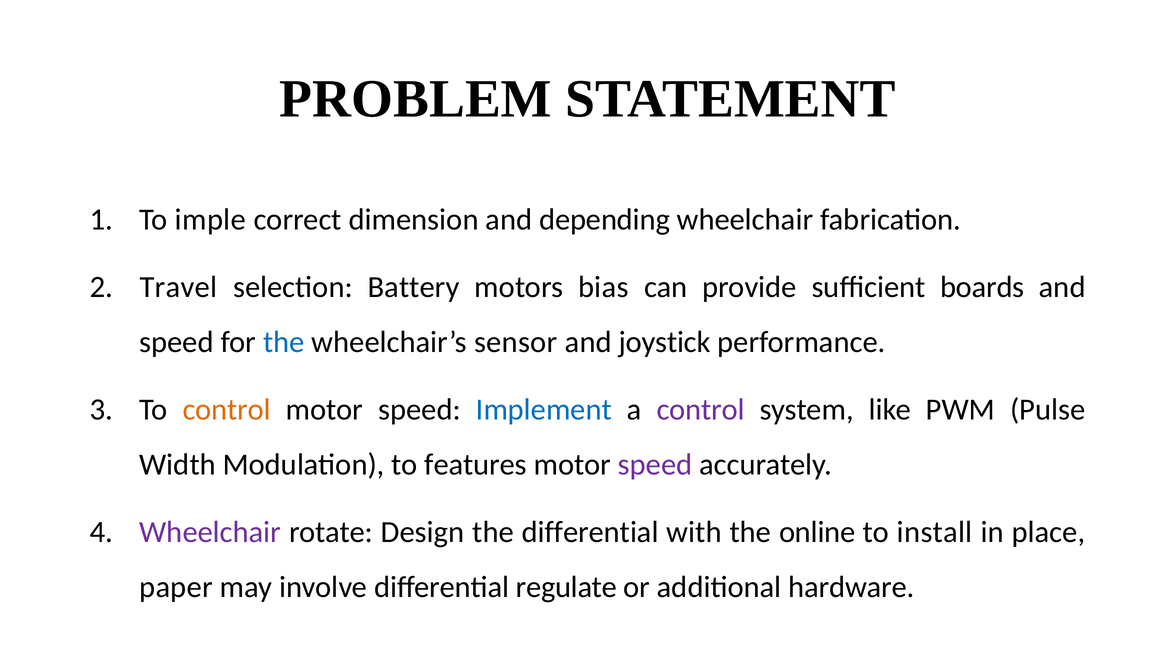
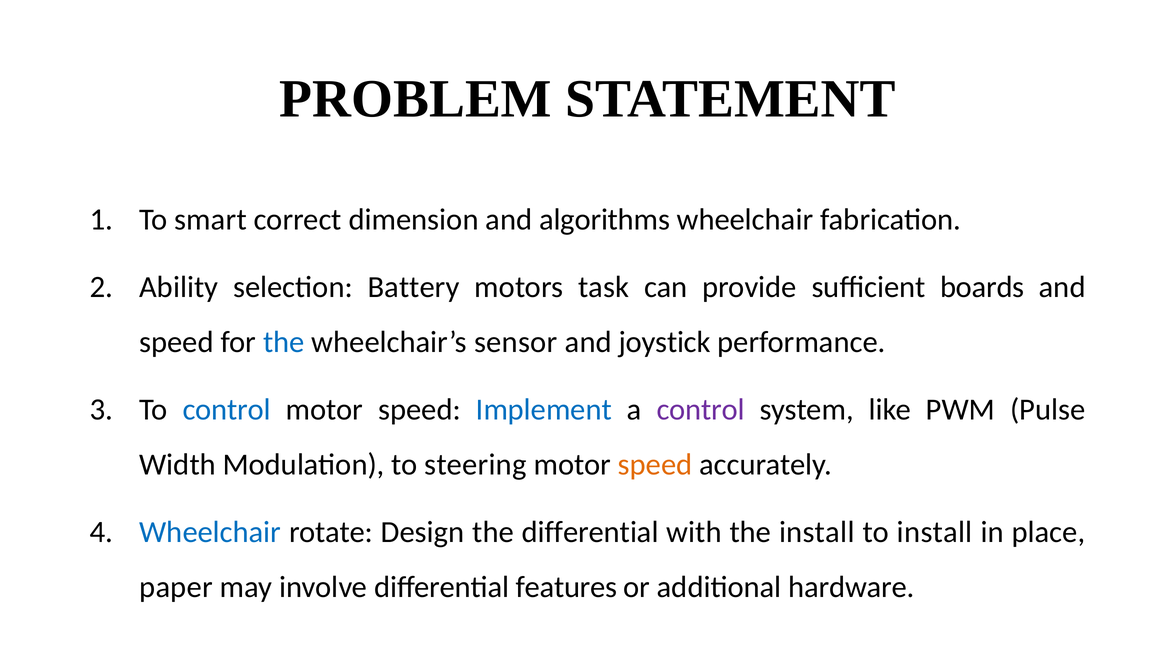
imple: imple -> smart
depending: depending -> algorithms
Travel: Travel -> Ability
bias: bias -> task
control at (227, 409) colour: orange -> blue
features: features -> steering
speed at (655, 464) colour: purple -> orange
Wheelchair at (210, 532) colour: purple -> blue
the online: online -> install
regulate: regulate -> features
